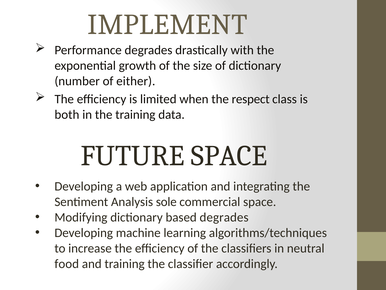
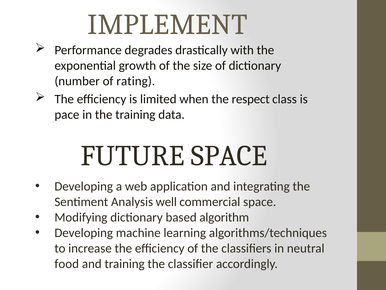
either: either -> rating
both: both -> pace
sole: sole -> well
based degrades: degrades -> algorithm
